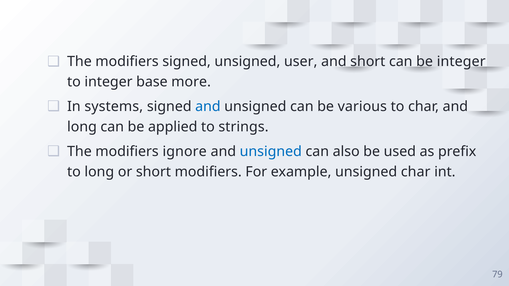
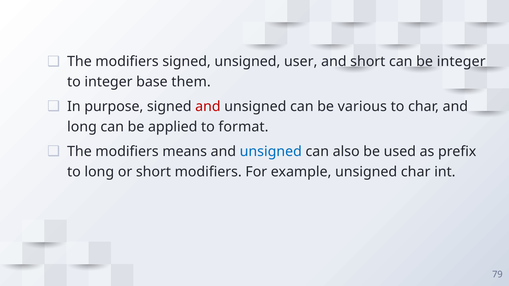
more: more -> them
systems: systems -> purpose
and at (208, 107) colour: blue -> red
strings: strings -> format
ignore: ignore -> means
